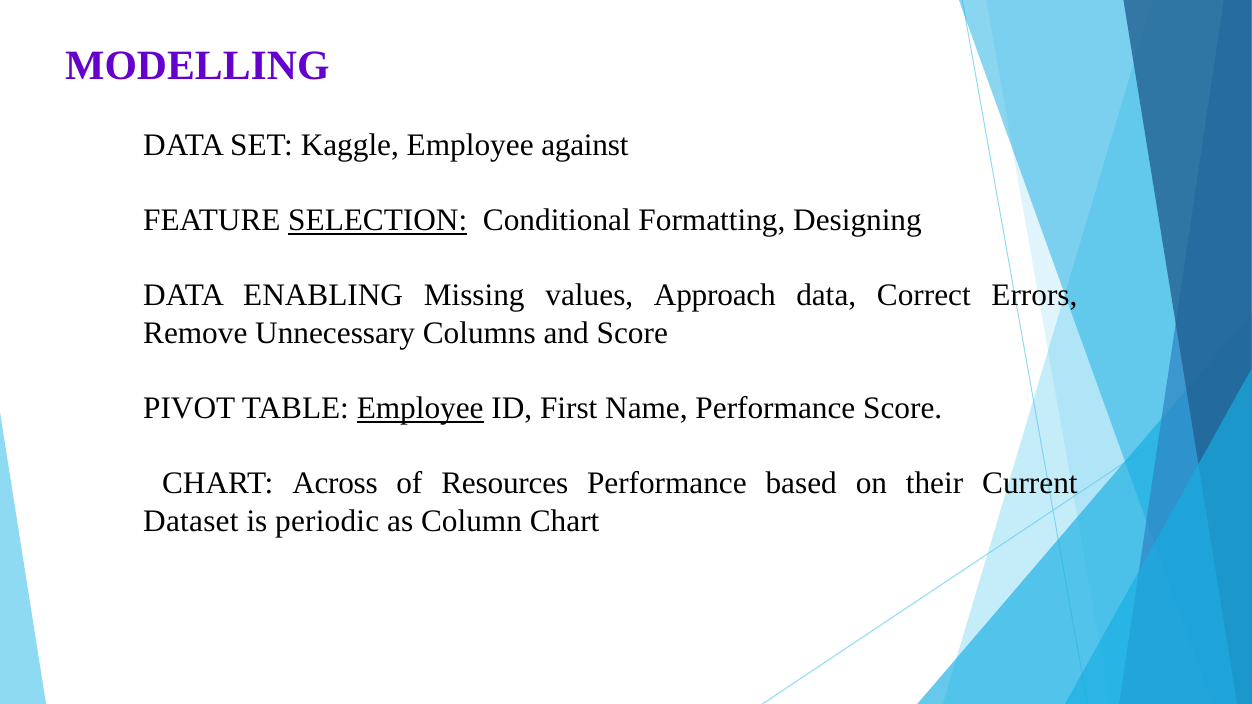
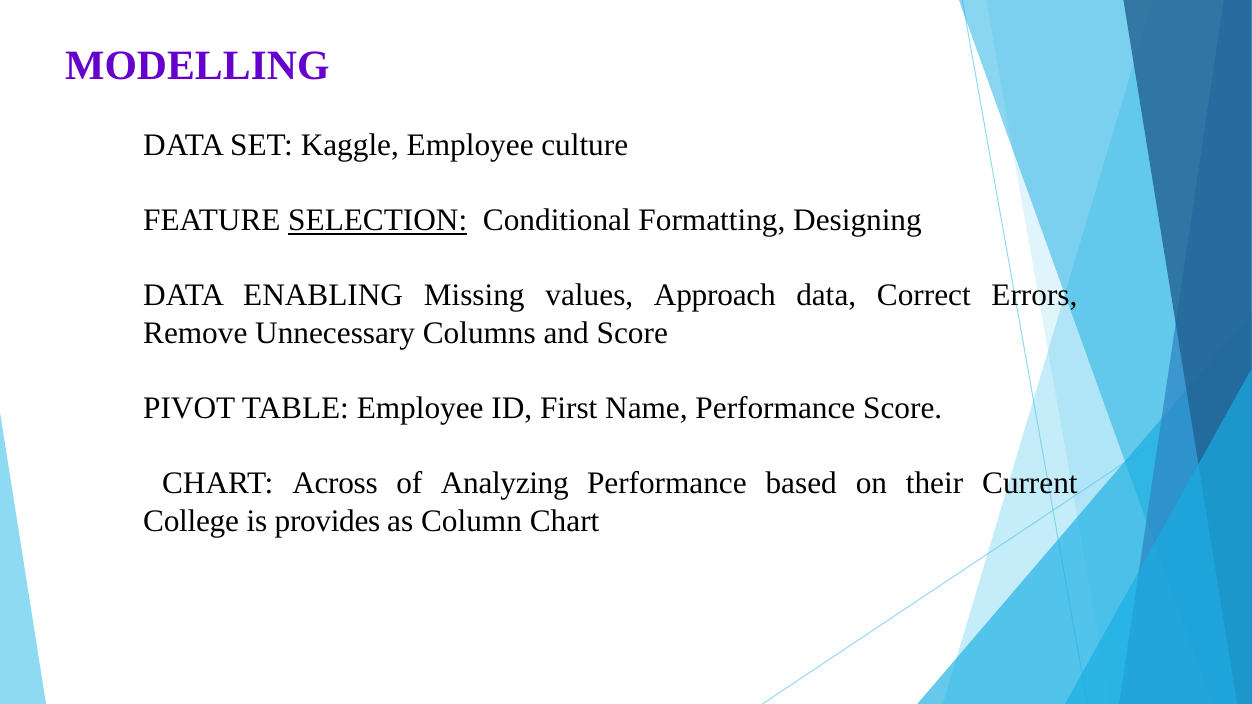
against: against -> culture
Employee at (420, 408) underline: present -> none
Resources: Resources -> Analyzing
Dataset: Dataset -> College
periodic: periodic -> provides
